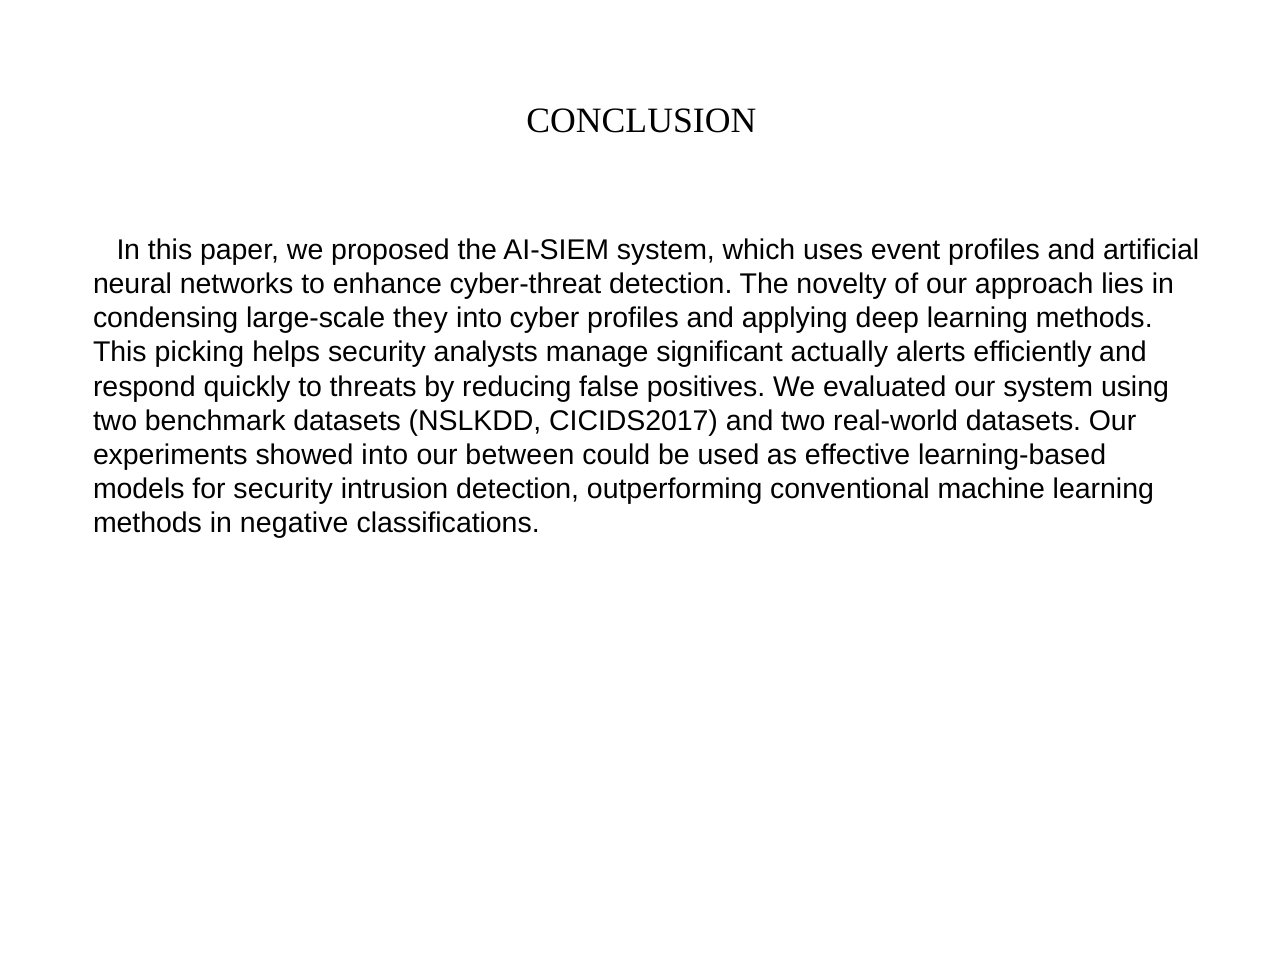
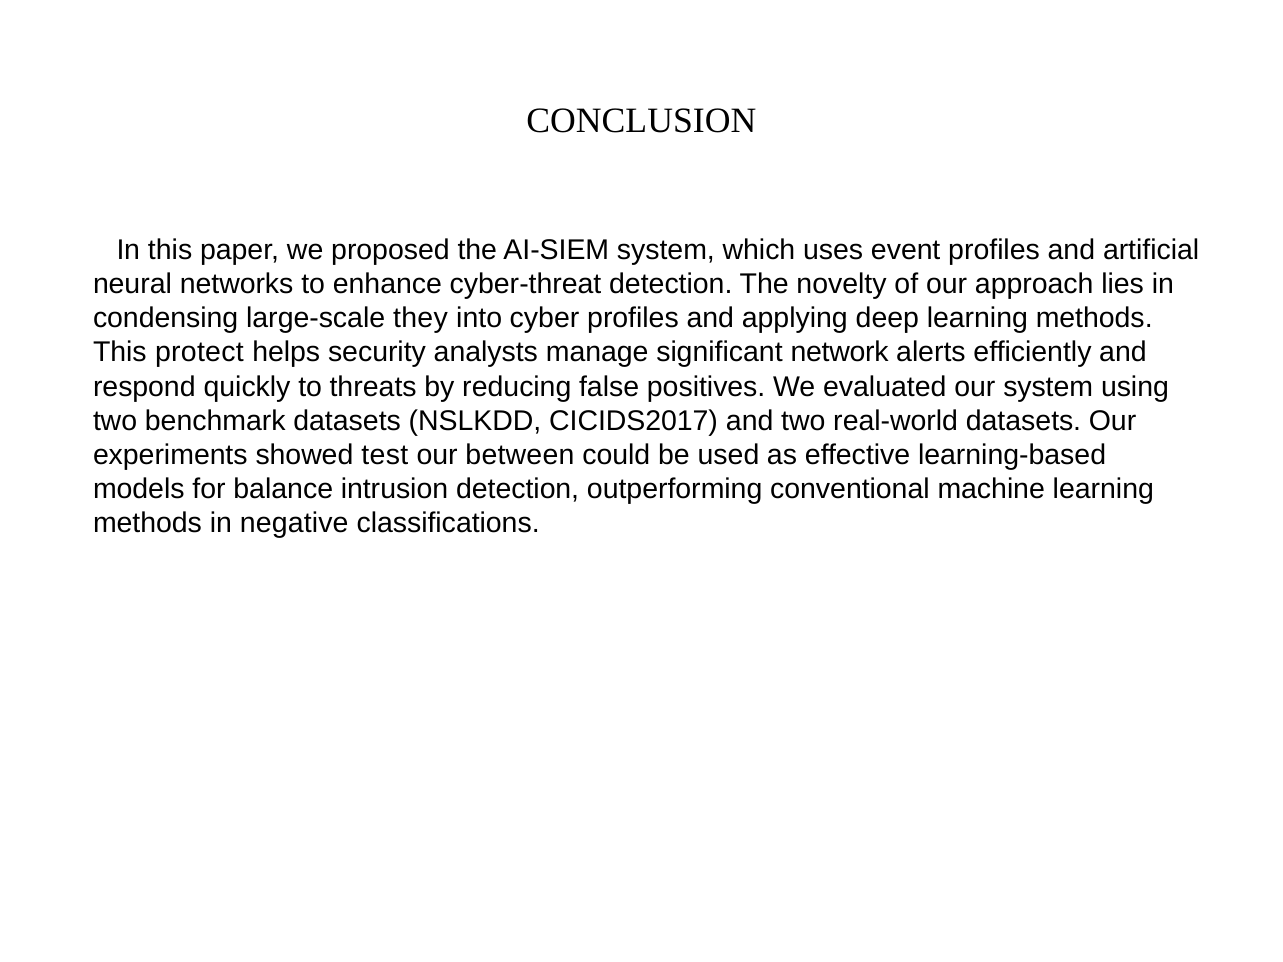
picking: picking -> protect
actually: actually -> network
showed into: into -> test
for security: security -> balance
